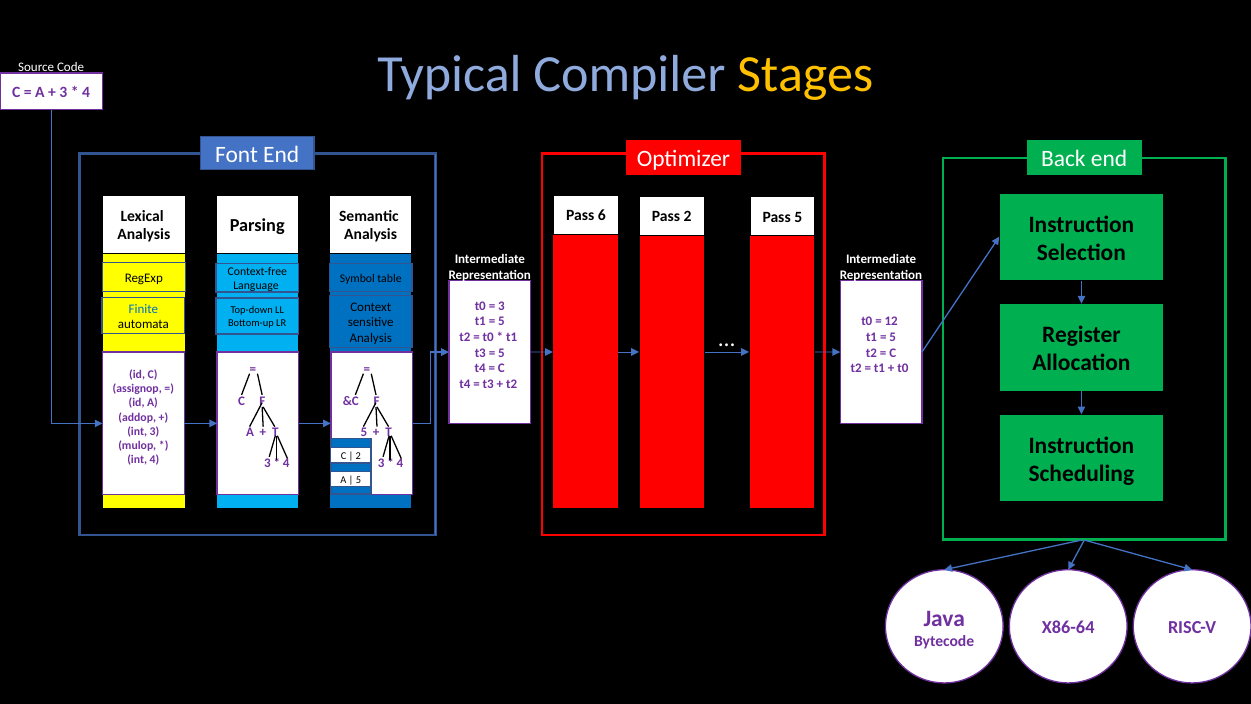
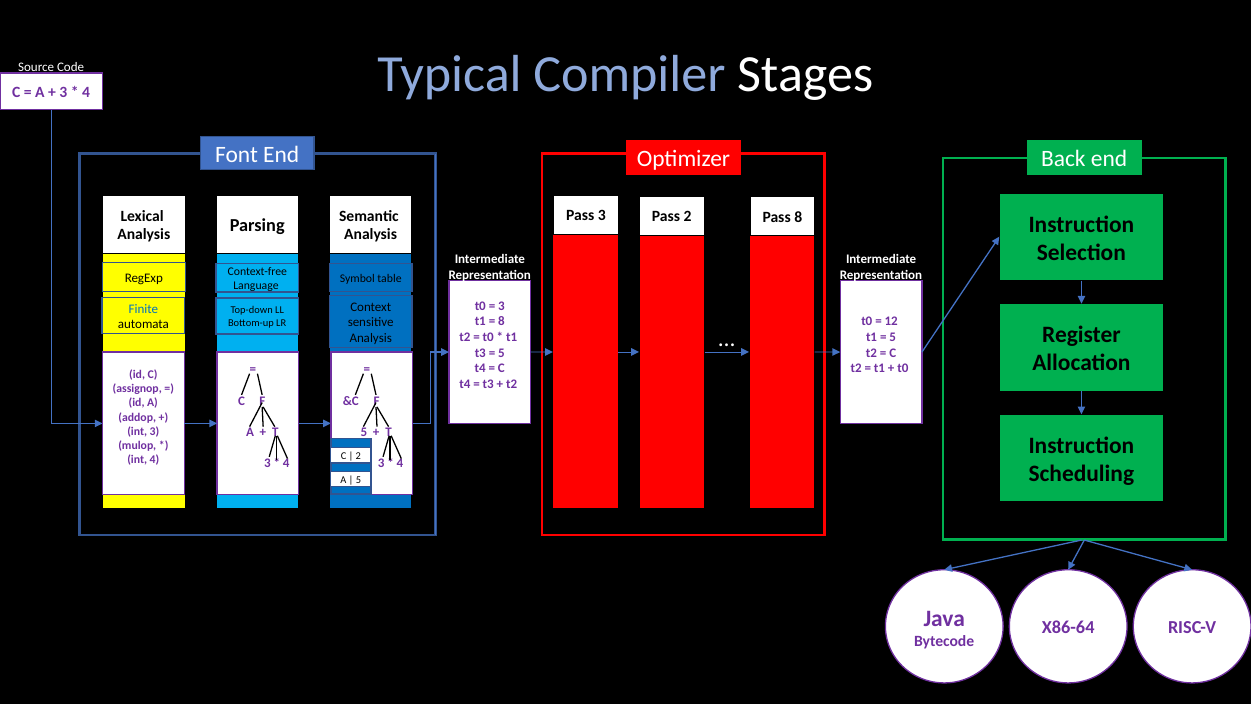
Stages colour: yellow -> white
Pass 6: 6 -> 3
Pass 5: 5 -> 8
5 at (501, 321): 5 -> 8
